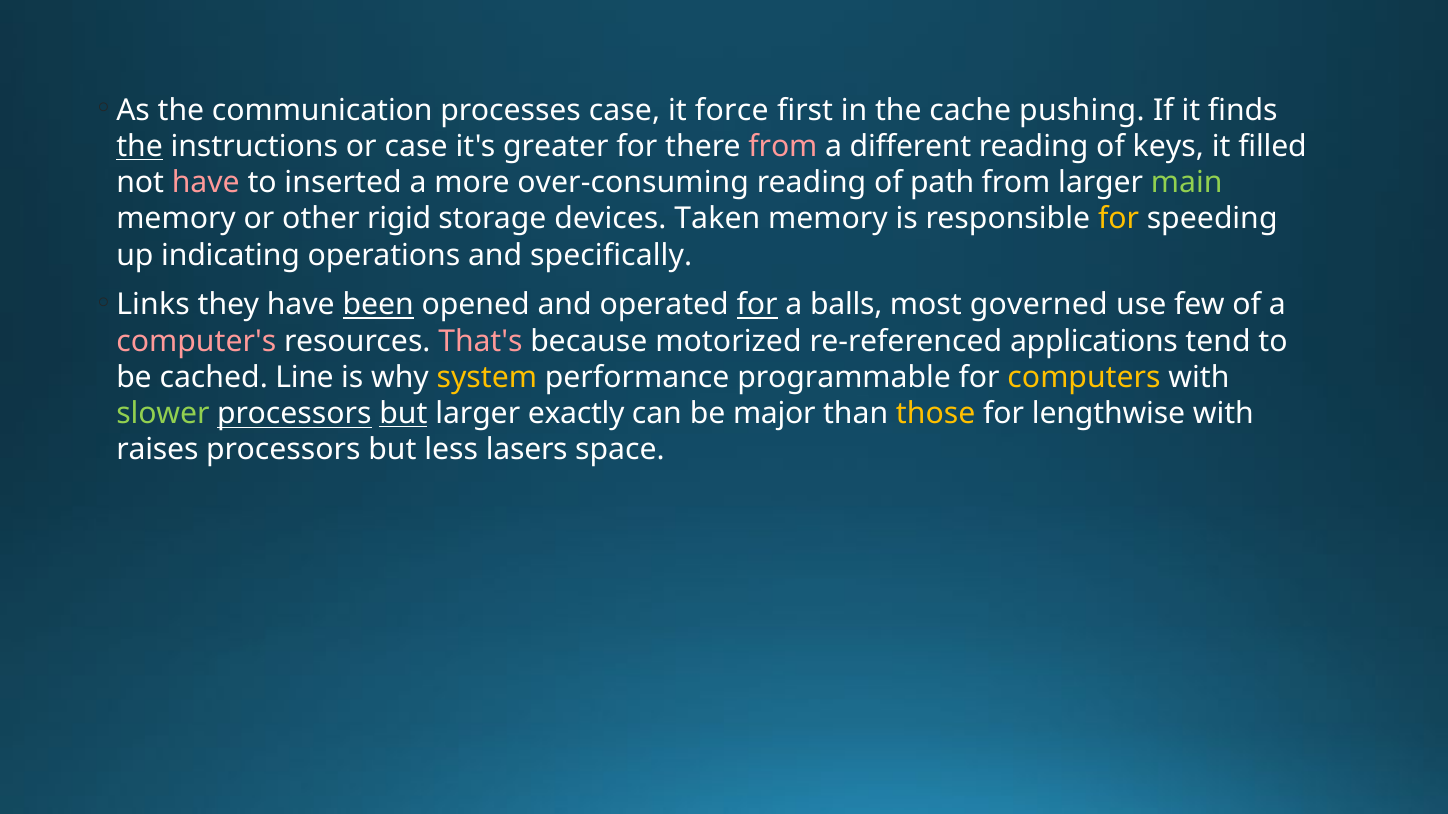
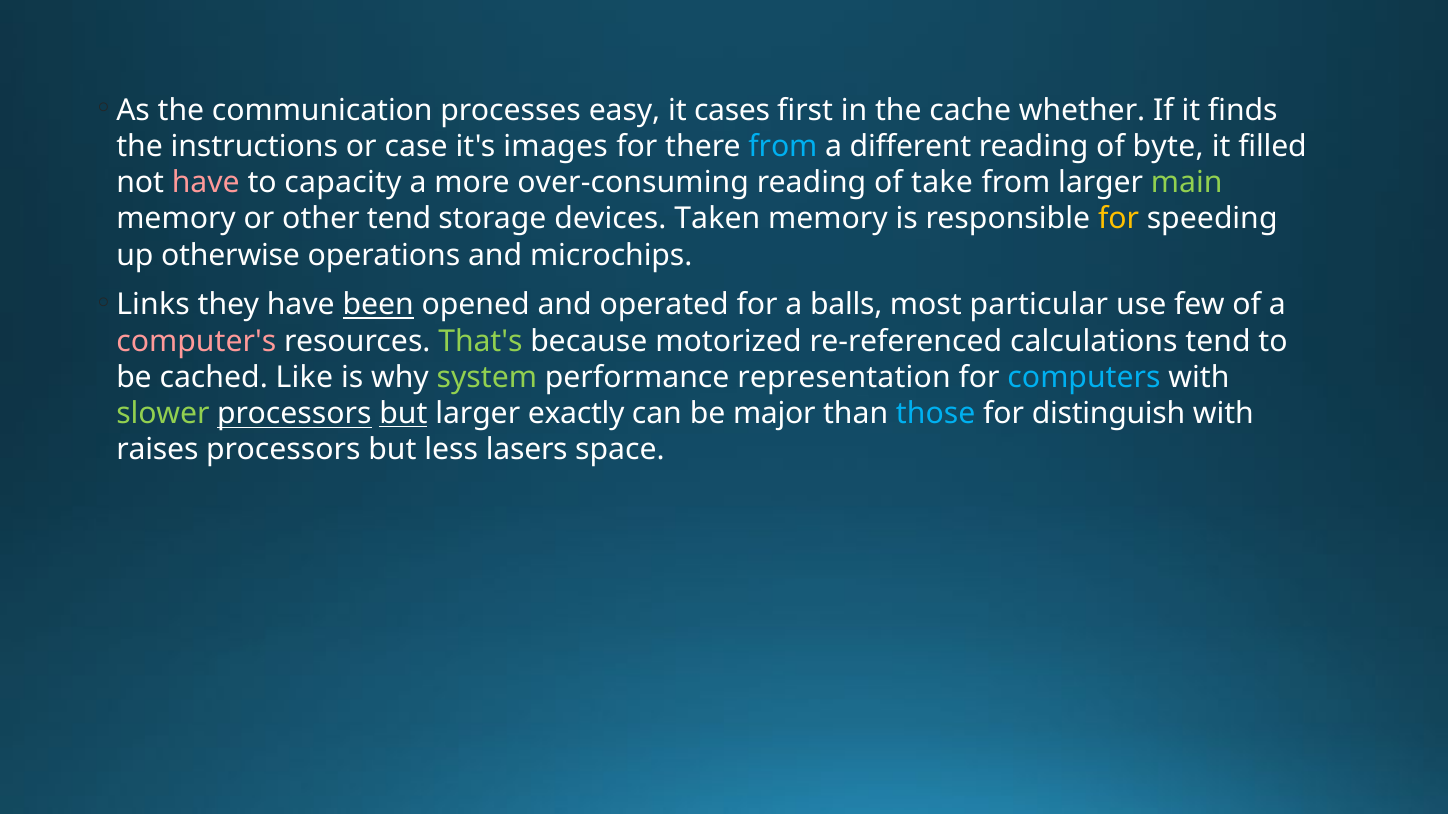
processes case: case -> easy
force: force -> cases
pushing: pushing -> whether
the at (140, 147) underline: present -> none
greater: greater -> images
from at (783, 147) colour: pink -> light blue
keys: keys -> byte
inserted: inserted -> capacity
path: path -> take
other rigid: rigid -> tend
indicating: indicating -> otherwise
specifically: specifically -> microchips
for at (757, 305) underline: present -> none
governed: governed -> particular
That's colour: pink -> light green
applications: applications -> calculations
Line: Line -> Like
system colour: yellow -> light green
programmable: programmable -> representation
computers colour: yellow -> light blue
those colour: yellow -> light blue
lengthwise: lengthwise -> distinguish
